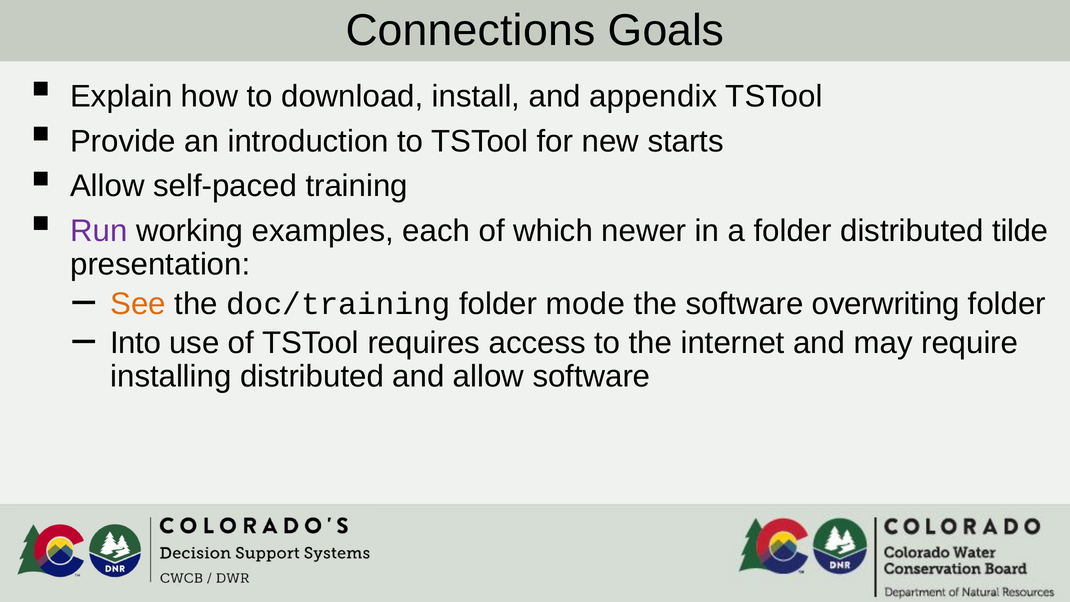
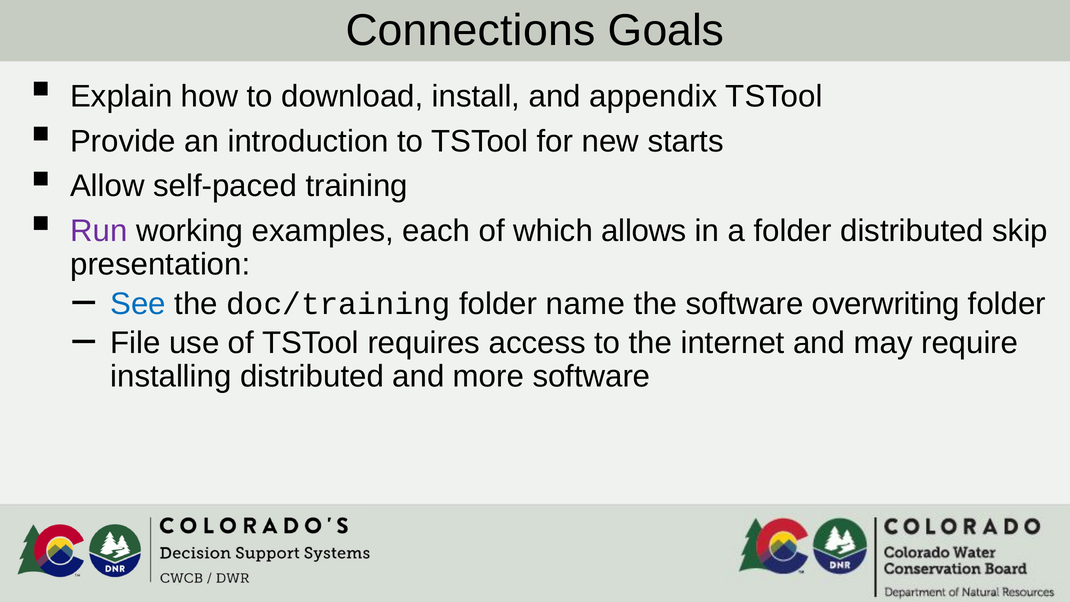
newer: newer -> allows
tilde: tilde -> skip
See colour: orange -> blue
mode: mode -> name
Into: Into -> File
and allow: allow -> more
